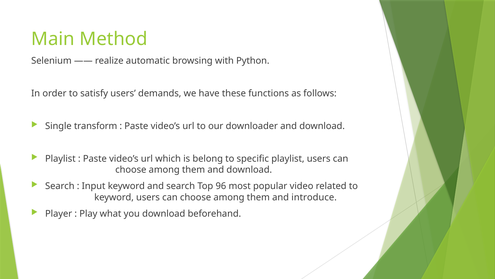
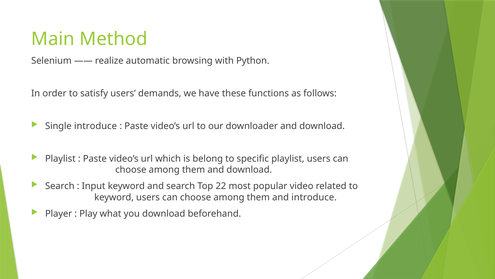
Single transform: transform -> introduce
96: 96 -> 22
